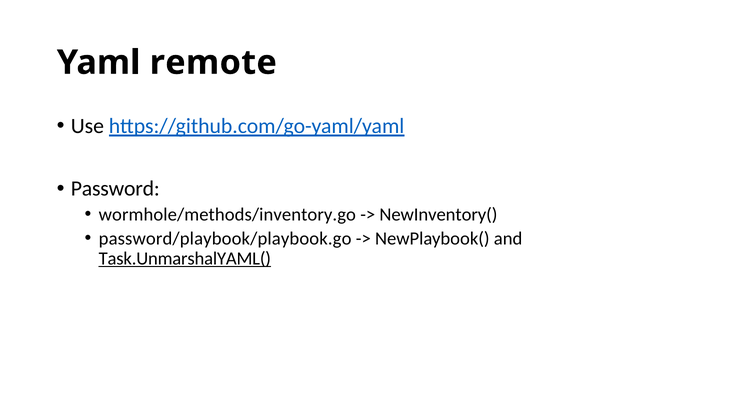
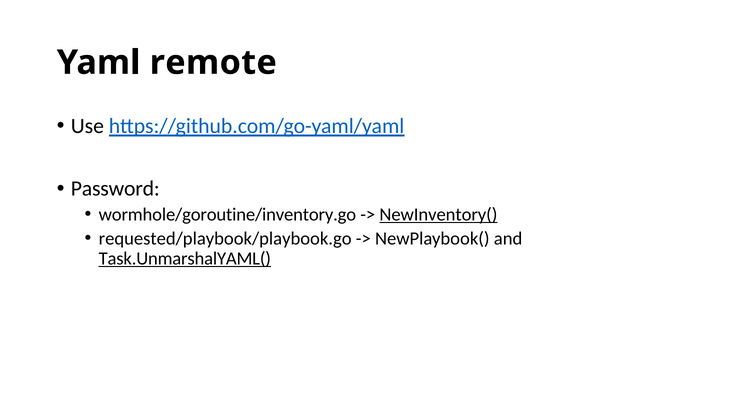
wormhole/methods/inventory.go: wormhole/methods/inventory.go -> wormhole/goroutine/inventory.go
NewInventory( underline: none -> present
password/playbook/playbook.go: password/playbook/playbook.go -> requested/playbook/playbook.go
